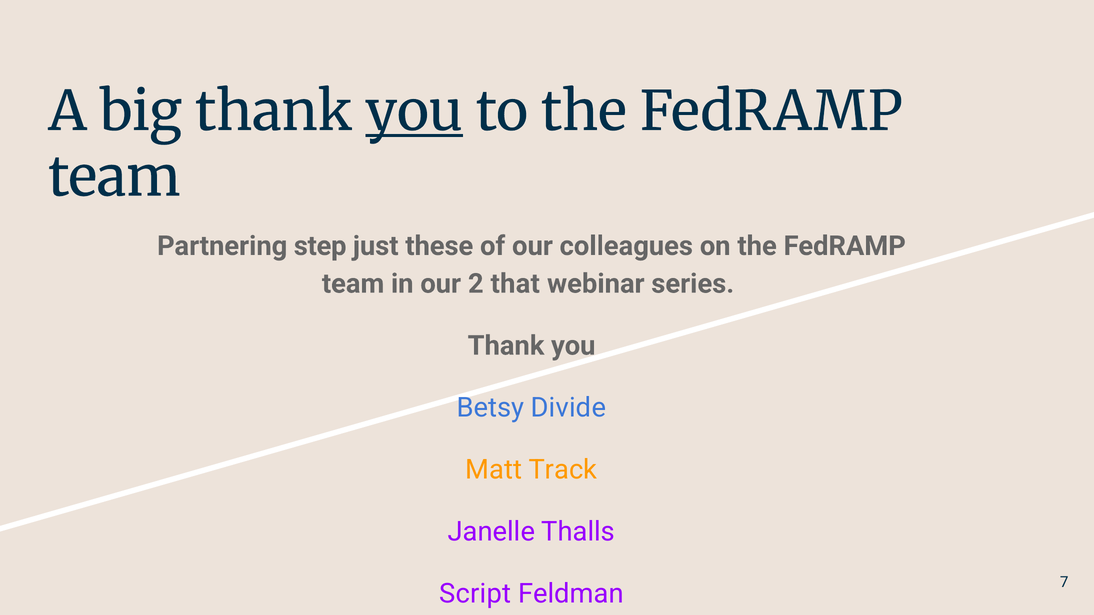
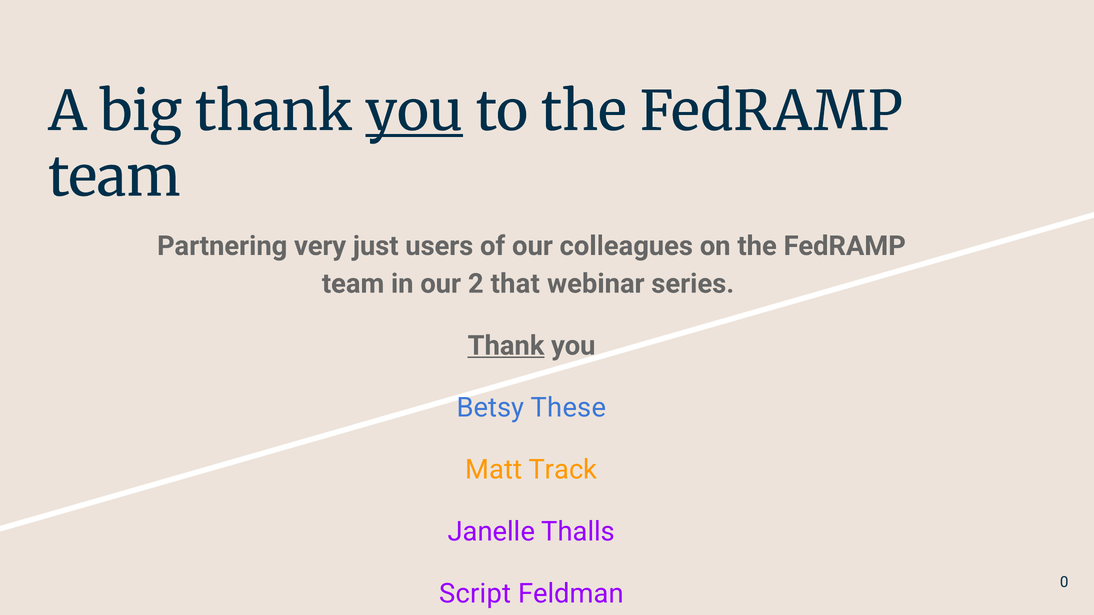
step: step -> very
these: these -> users
Thank at (506, 346) underline: none -> present
Divide: Divide -> These
7: 7 -> 0
